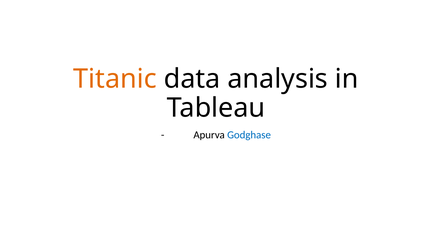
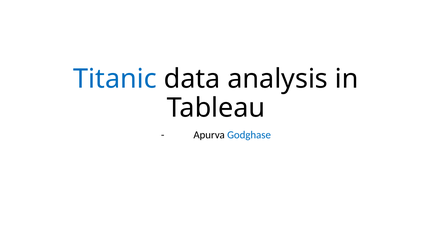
Titanic colour: orange -> blue
